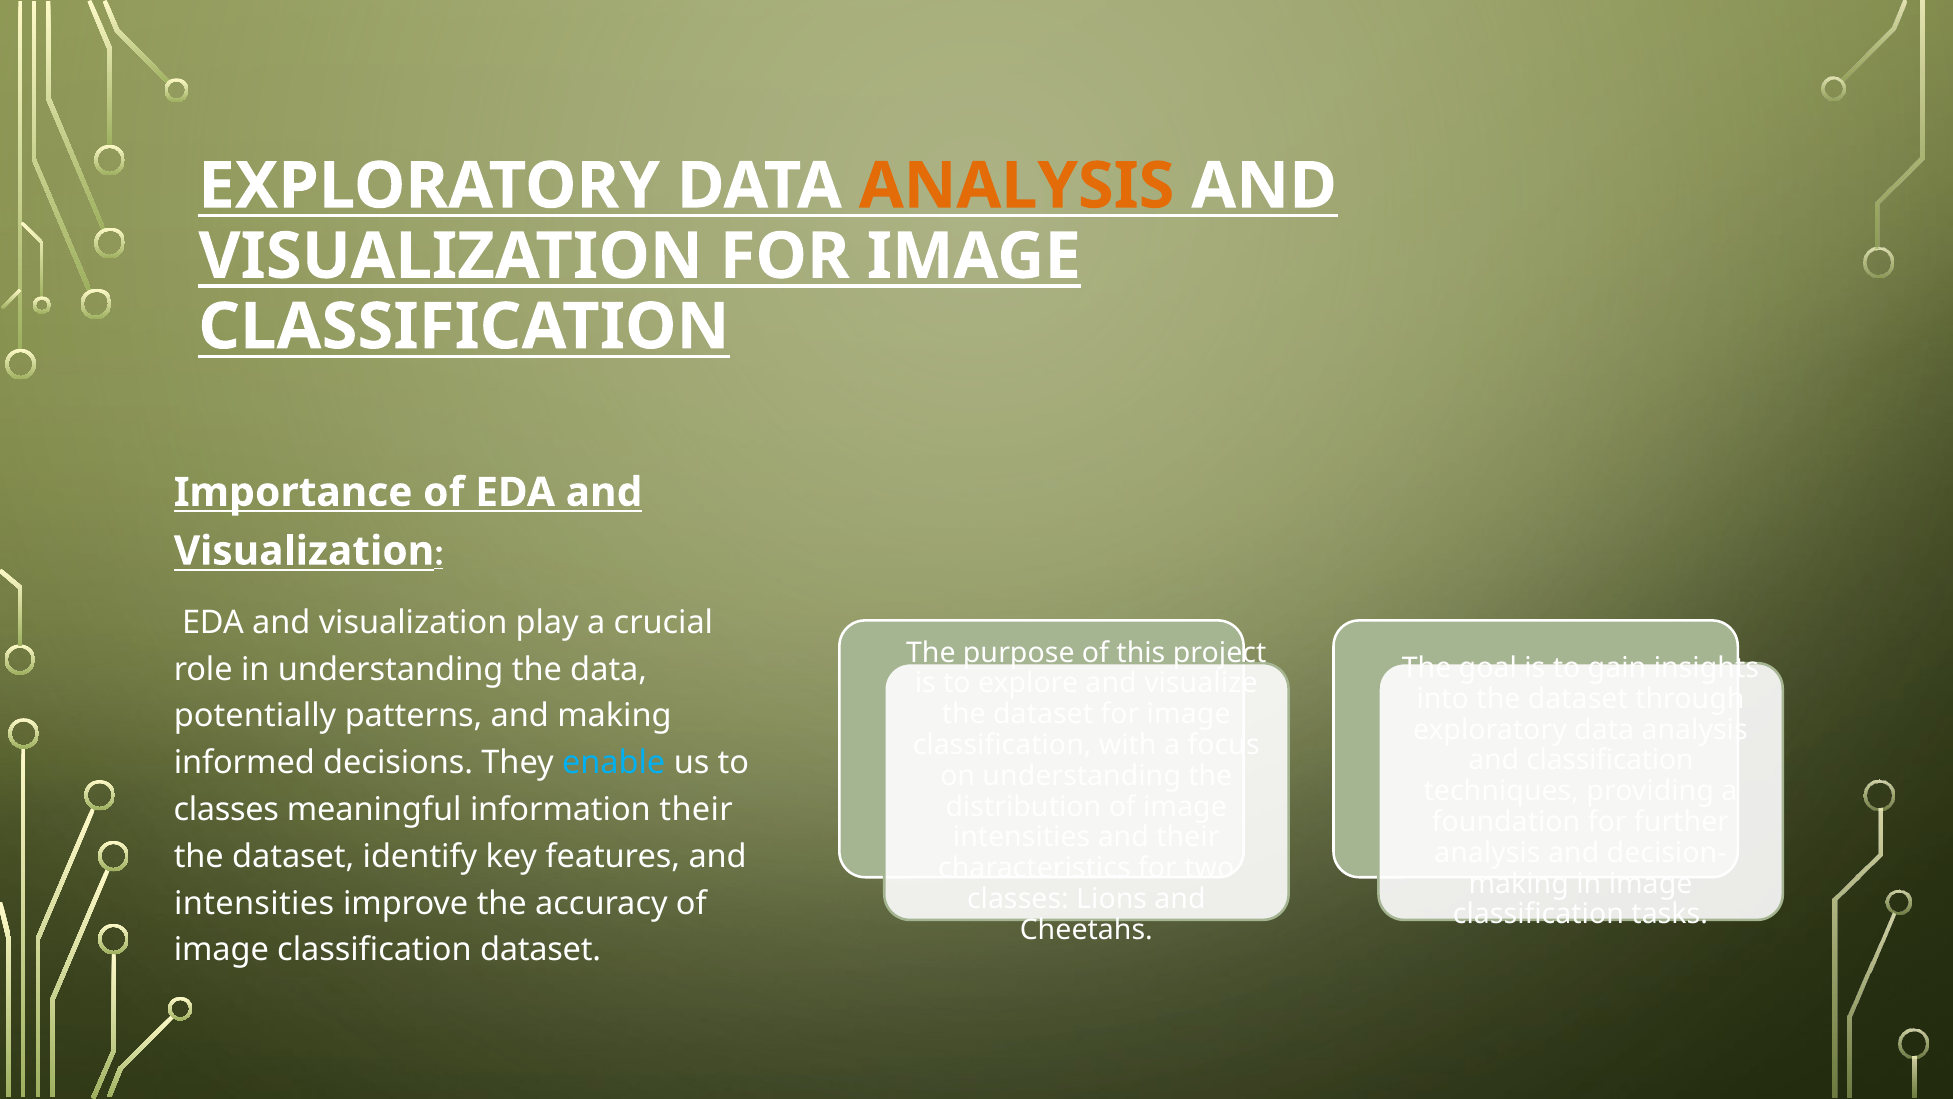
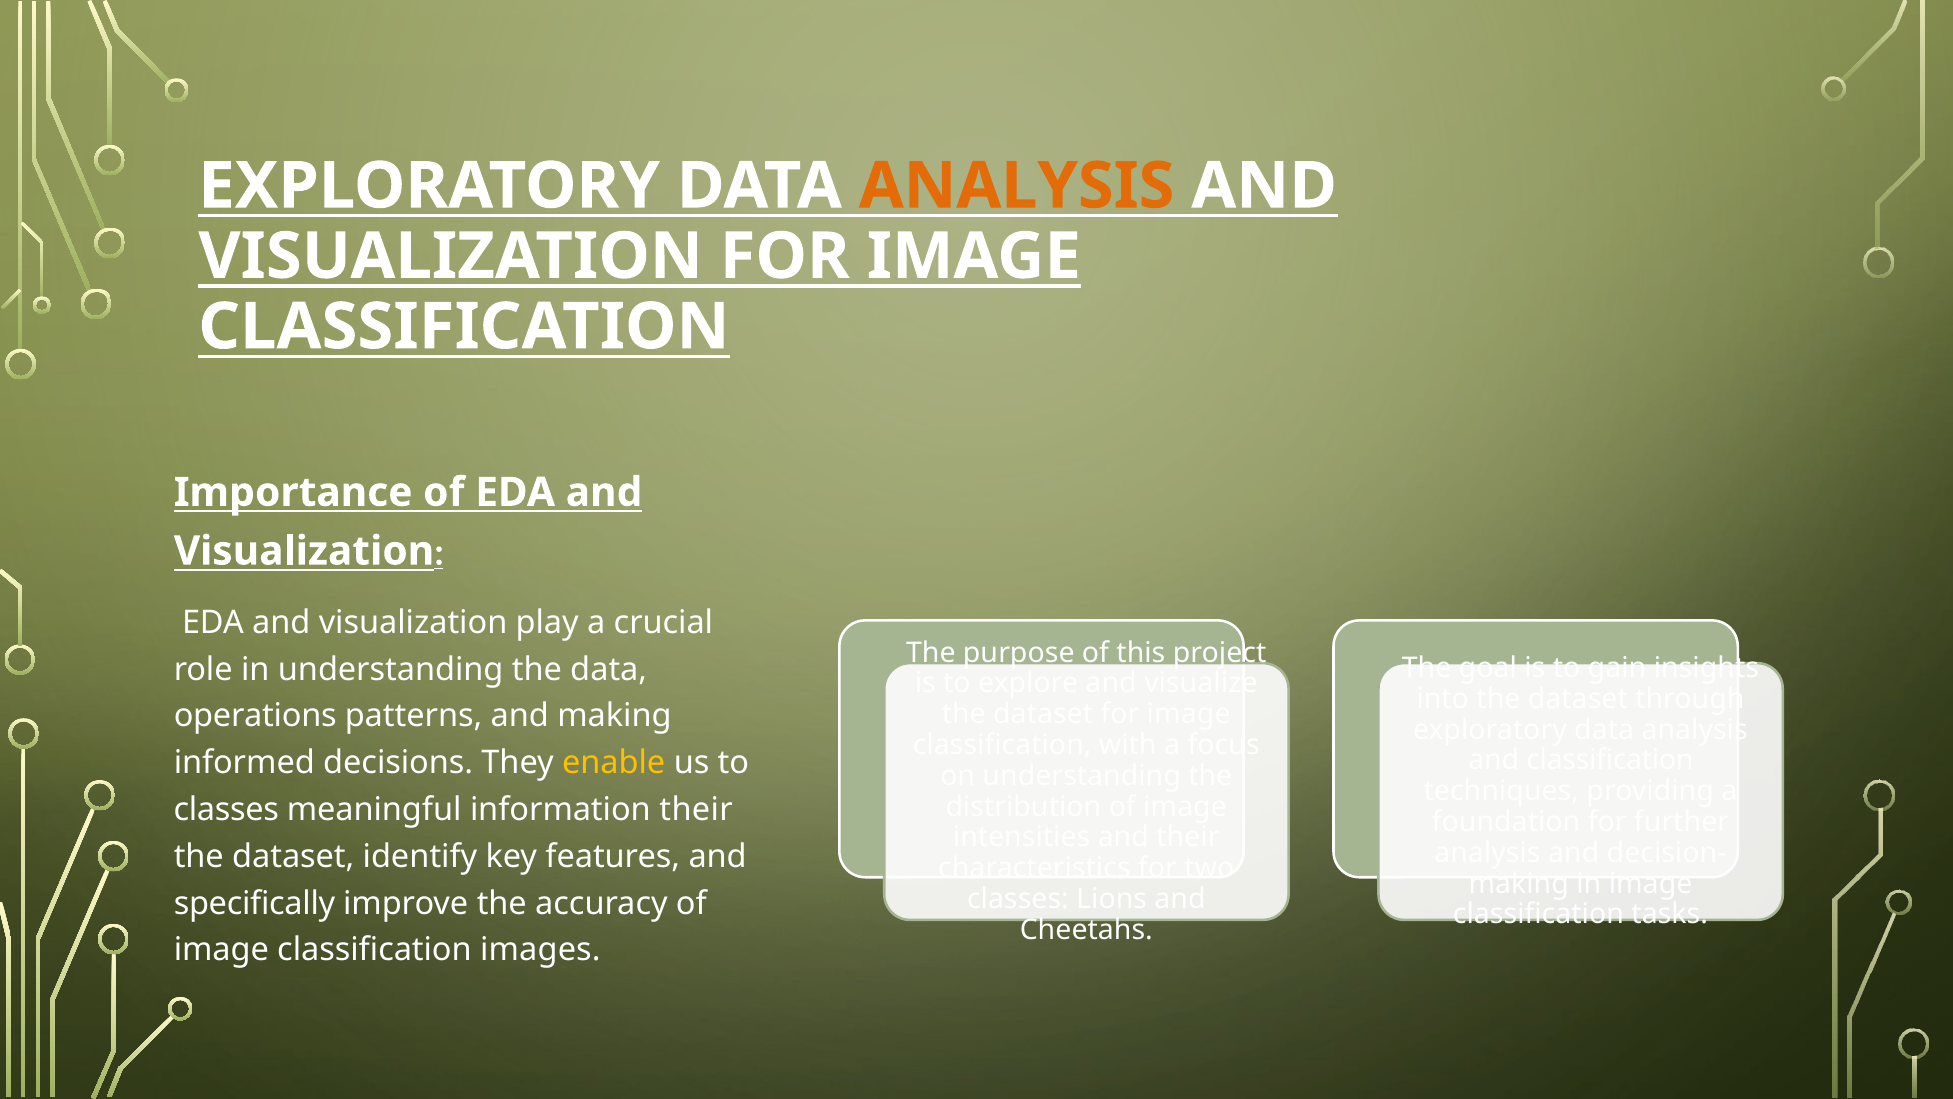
potentially: potentially -> operations
enable colour: light blue -> yellow
intensities at (254, 903): intensities -> specifically
classification dataset: dataset -> images
